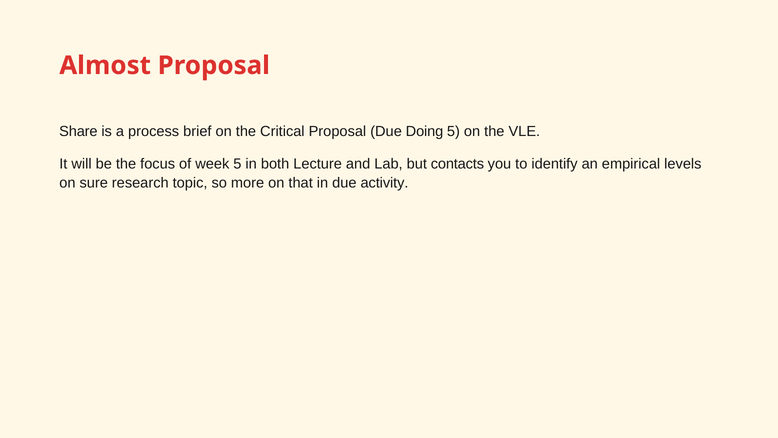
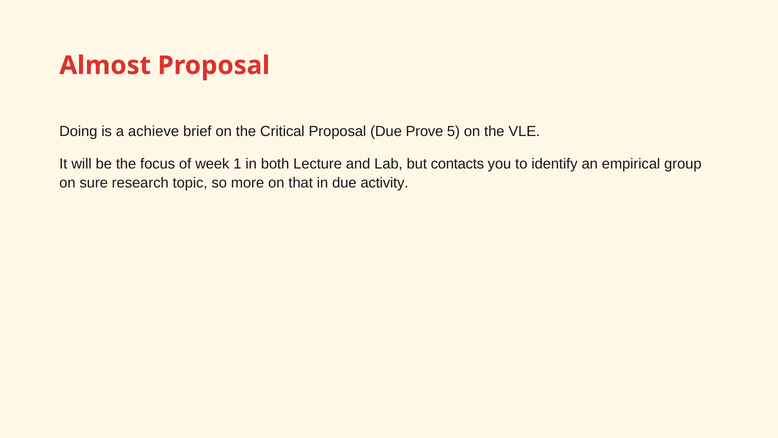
Share: Share -> Doing
process: process -> achieve
Doing: Doing -> Prove
week 5: 5 -> 1
levels: levels -> group
